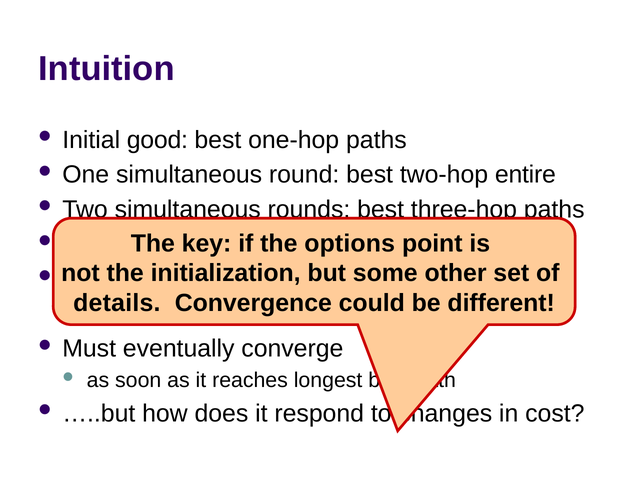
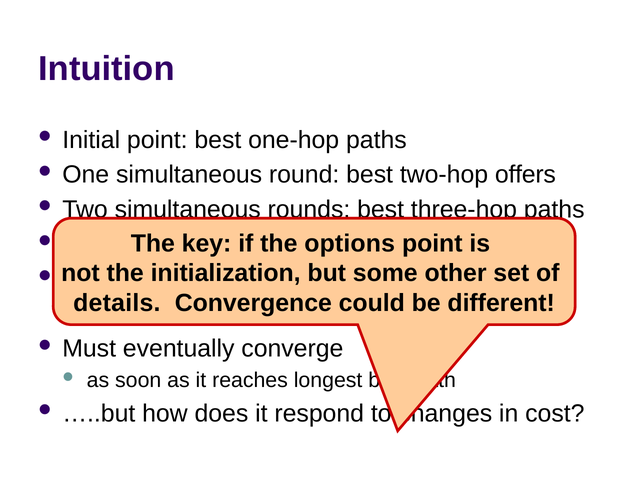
Initial good: good -> point
entire: entire -> offers
